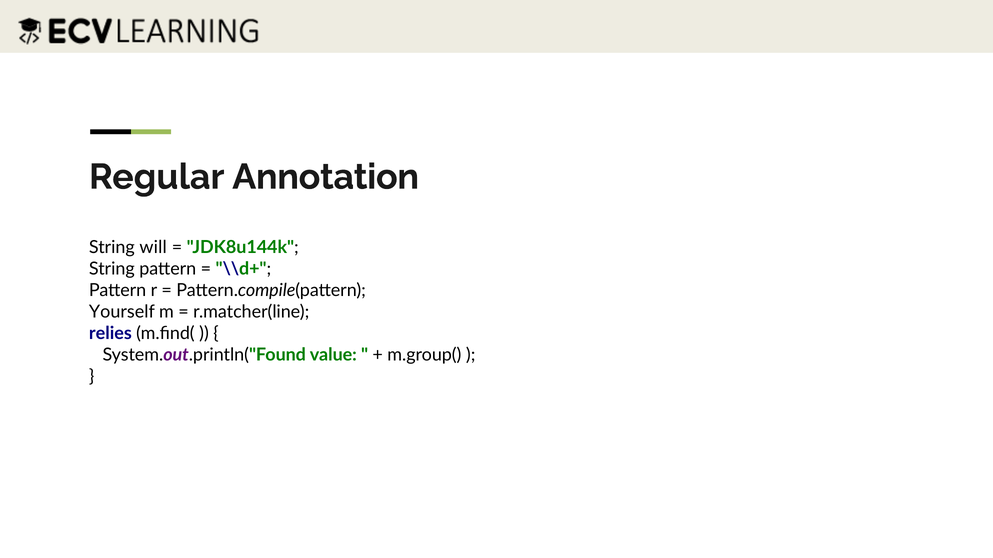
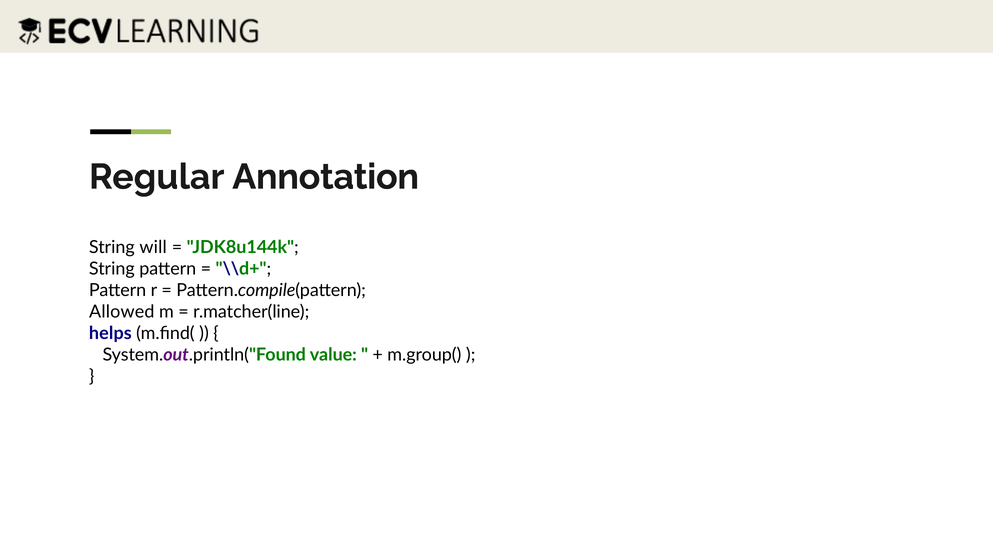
Yourself: Yourself -> Allowed
relies: relies -> helps
